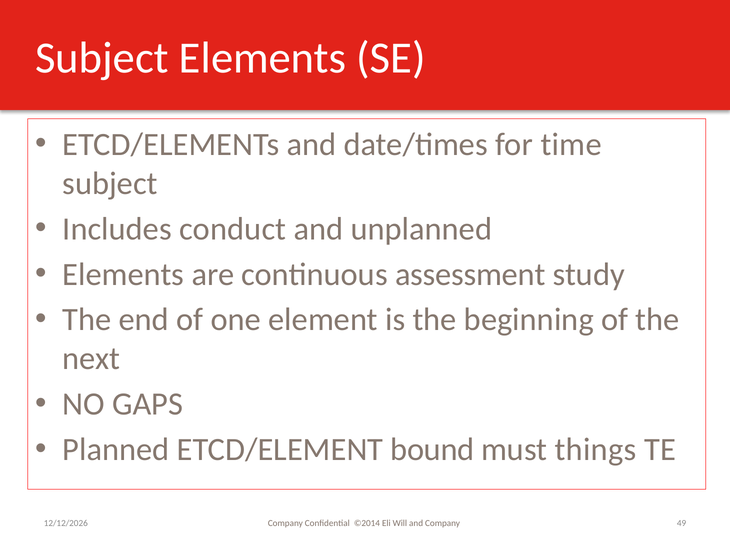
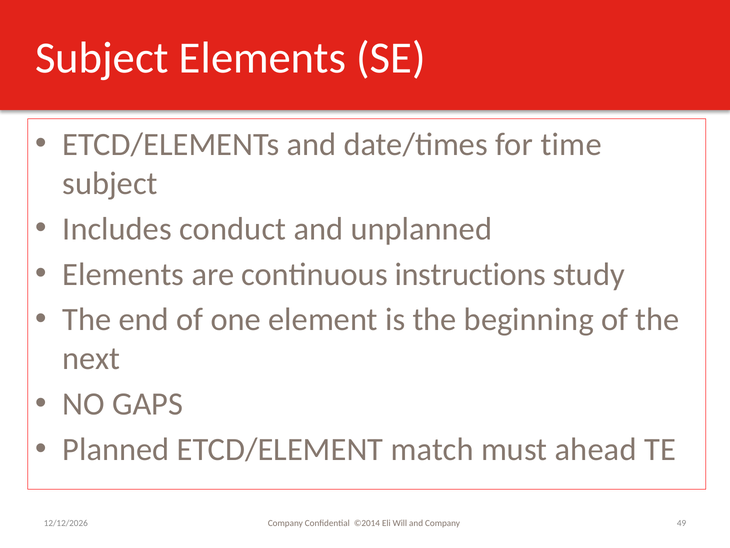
assessment: assessment -> instructions
bound: bound -> match
things: things -> ahead
